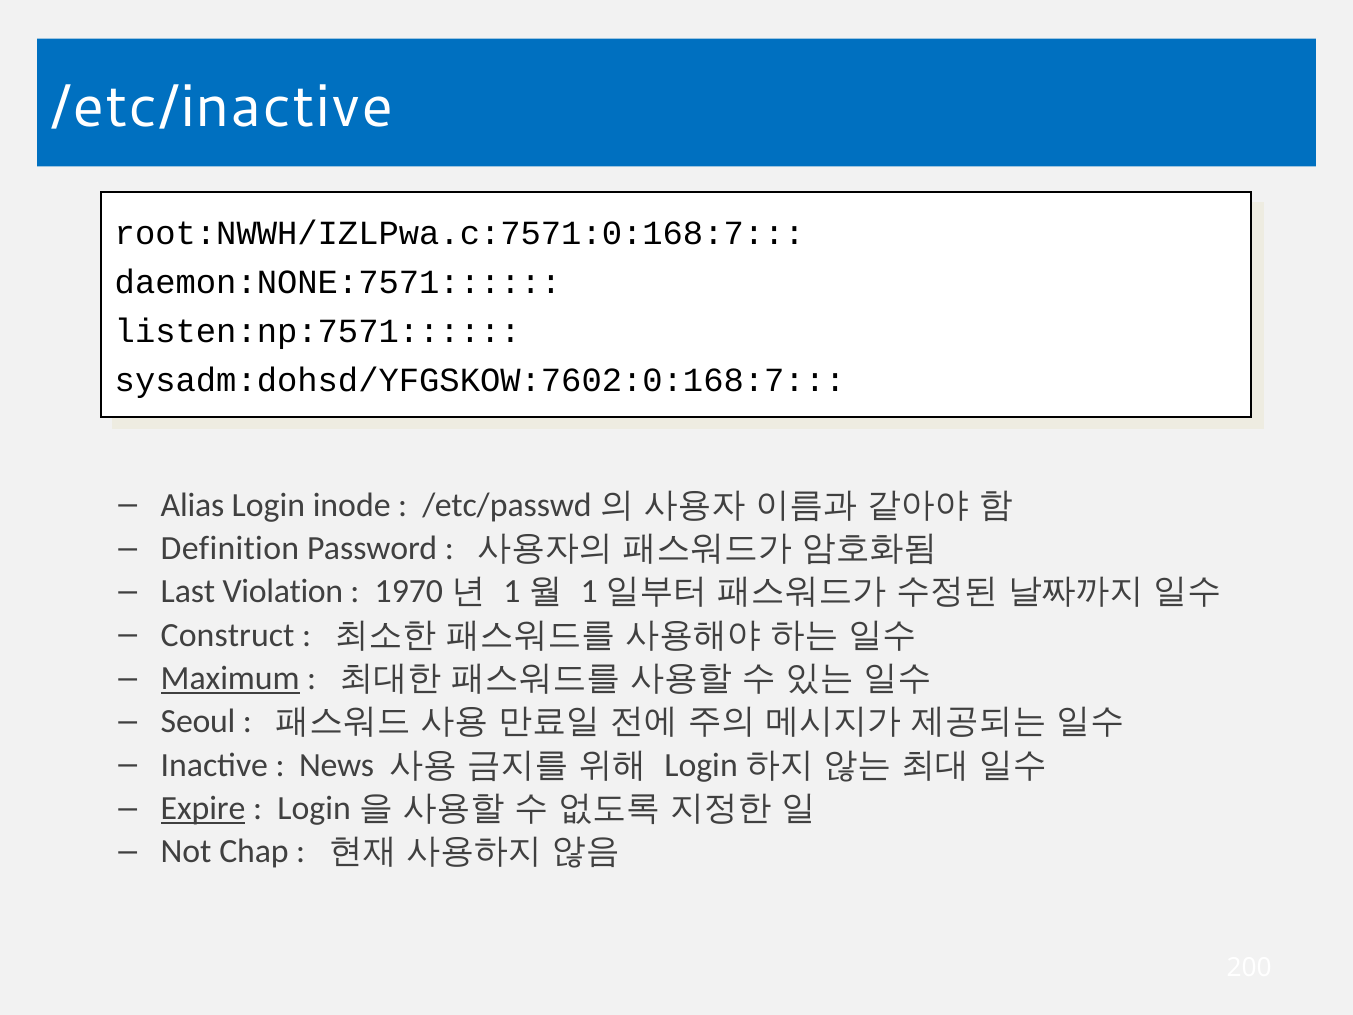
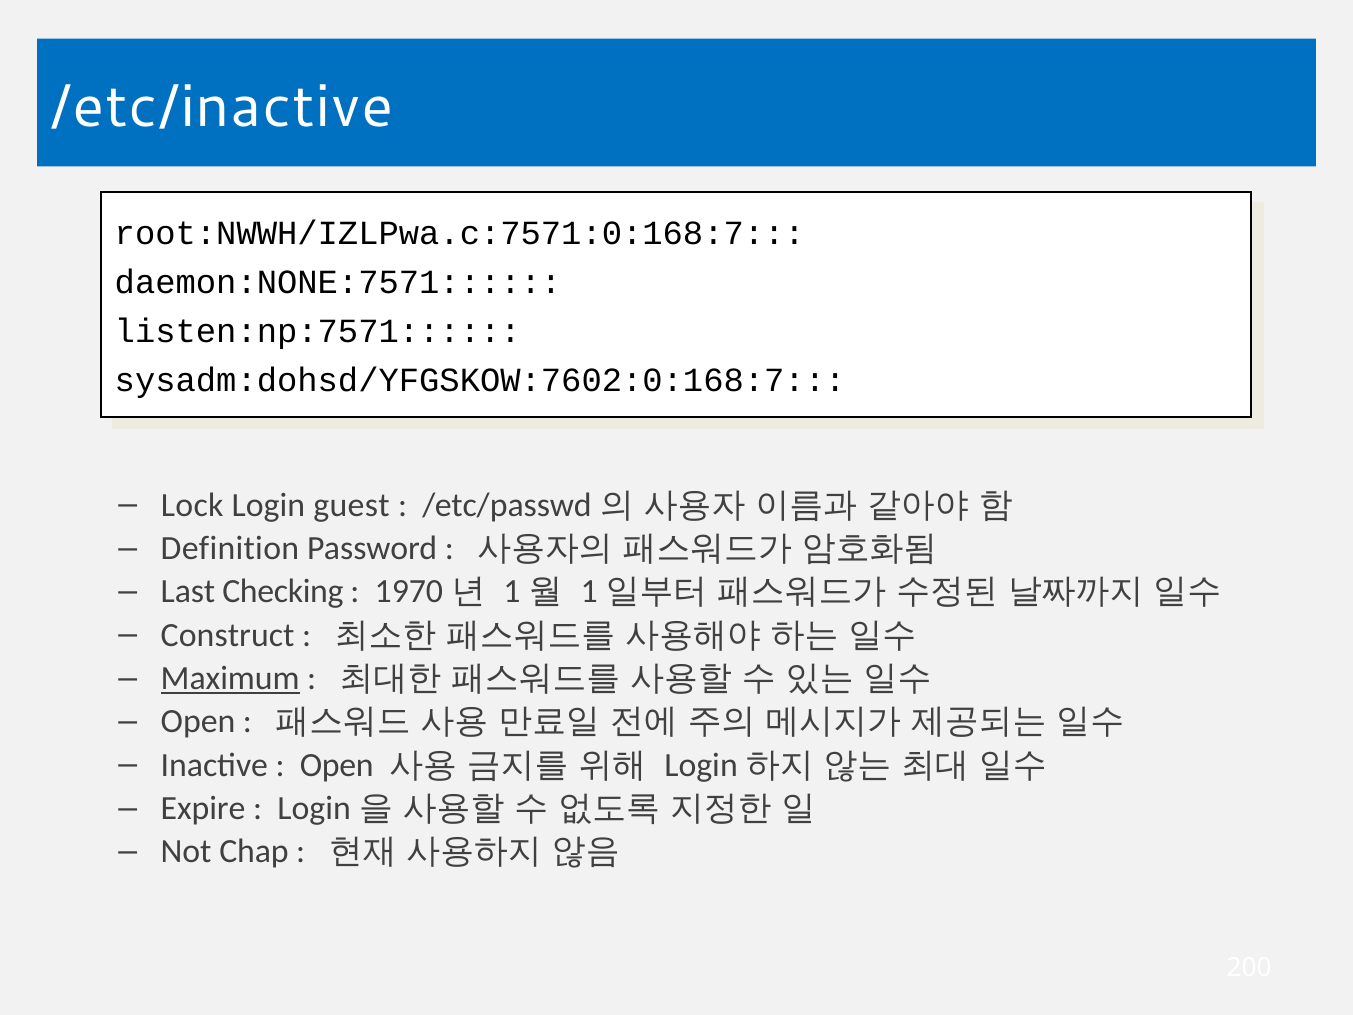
Alias: Alias -> Lock
inode: inode -> guest
Violation: Violation -> Checking
Seoul at (198, 721): Seoul -> Open
News at (337, 765): News -> Open
Expire underline: present -> none
